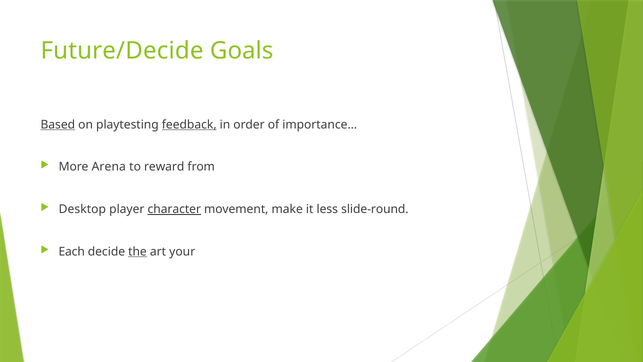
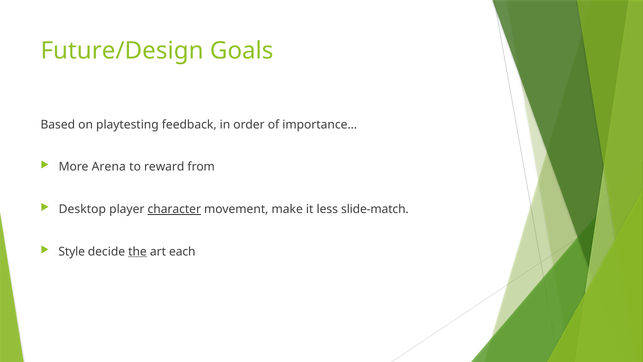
Future/Decide: Future/Decide -> Future/Design
Based underline: present -> none
feedback underline: present -> none
slide-round: slide-round -> slide-match
Each: Each -> Style
your: your -> each
